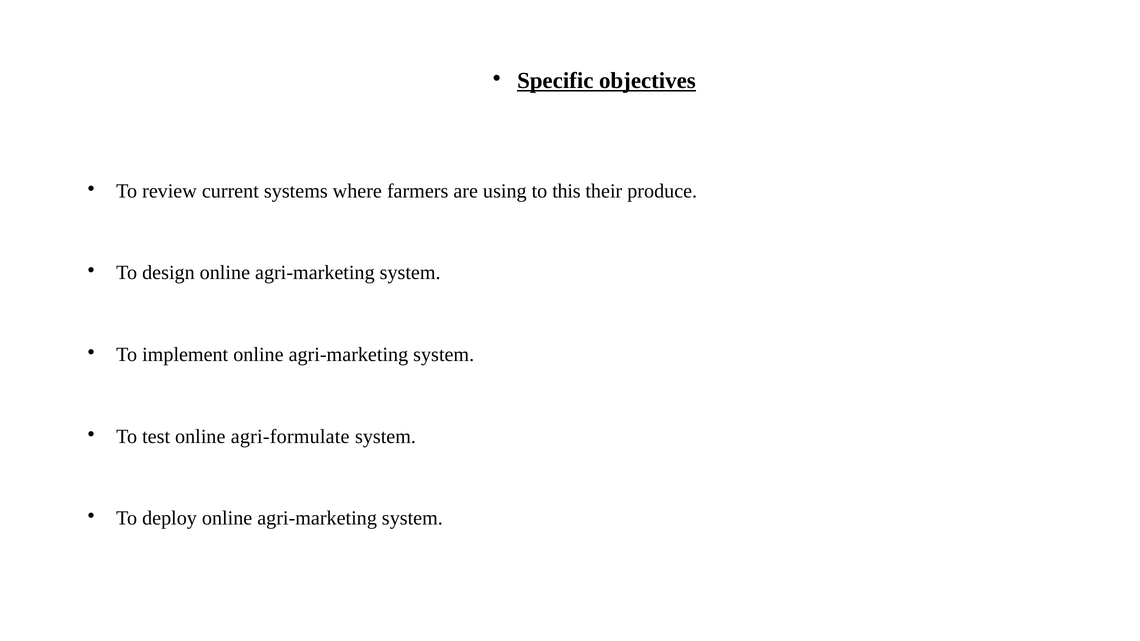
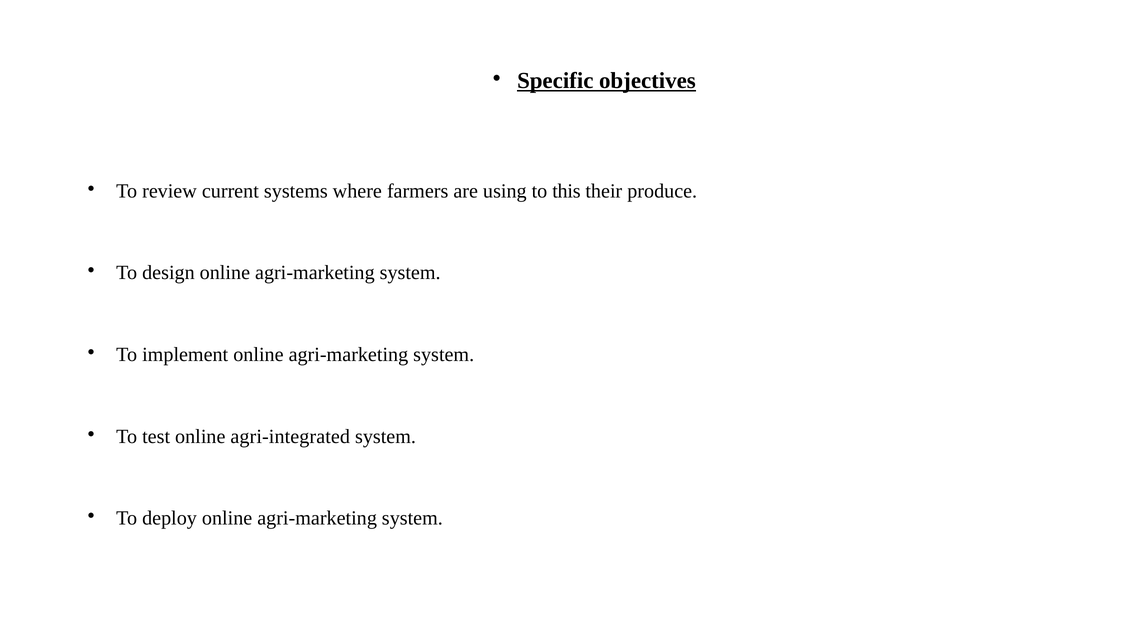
agri-formulate: agri-formulate -> agri-integrated
